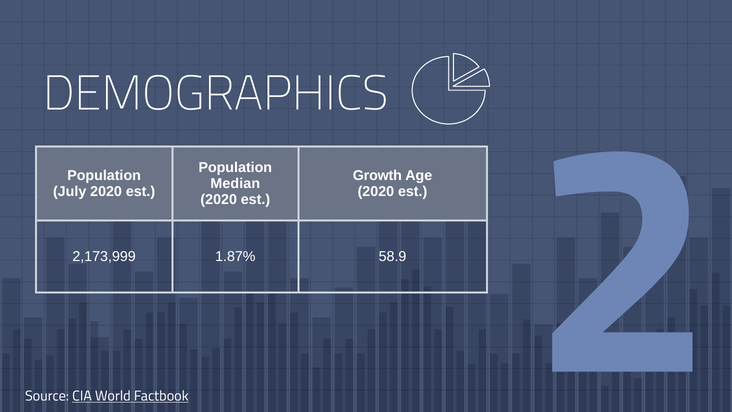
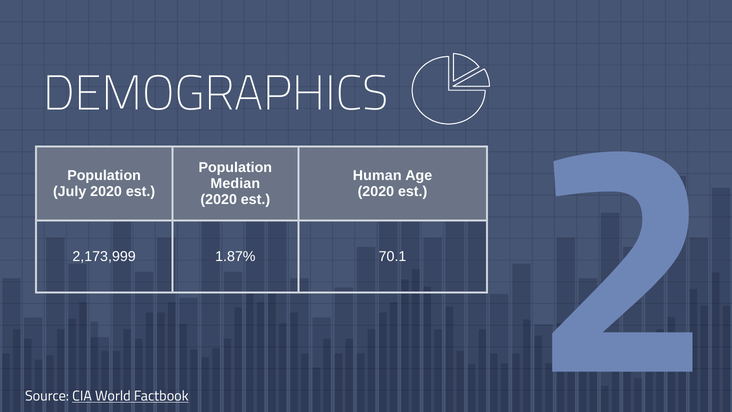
Growth: Growth -> Human
58.9: 58.9 -> 70.1
